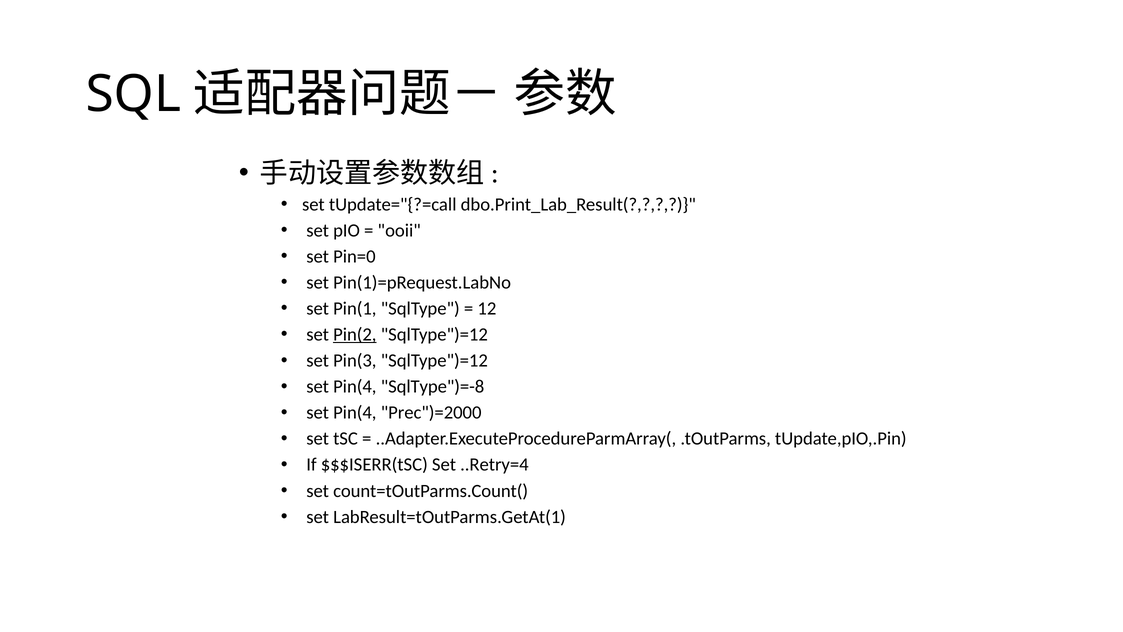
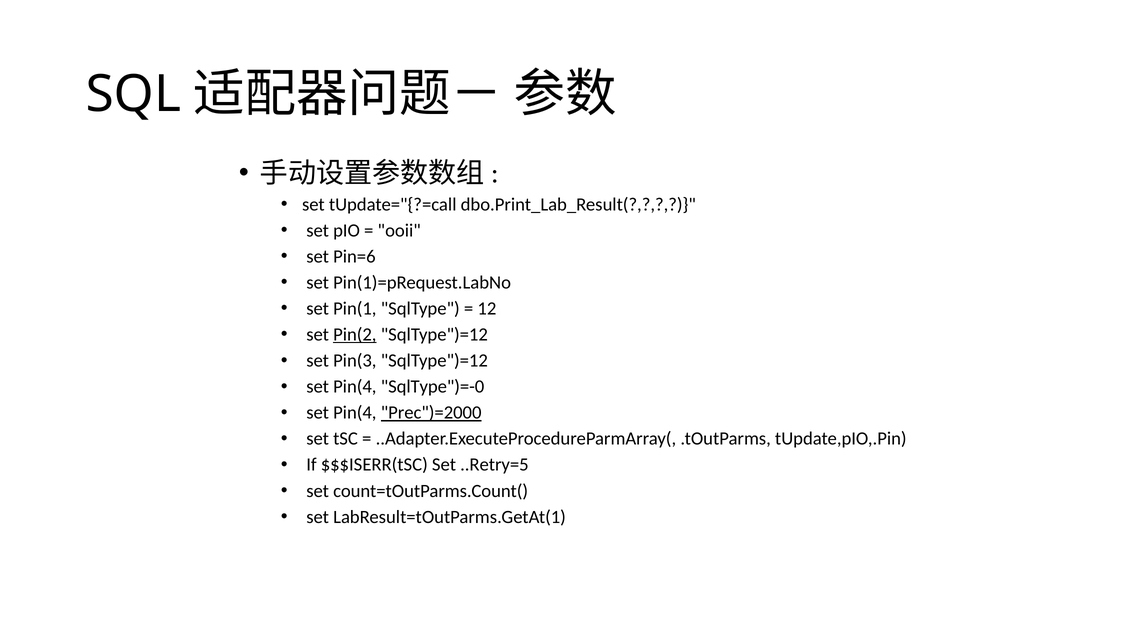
Pin=0: Pin=0 -> Pin=6
SqlType")=-8: SqlType")=-8 -> SqlType")=-0
Prec")=2000 underline: none -> present
..Retry=4: ..Retry=4 -> ..Retry=5
